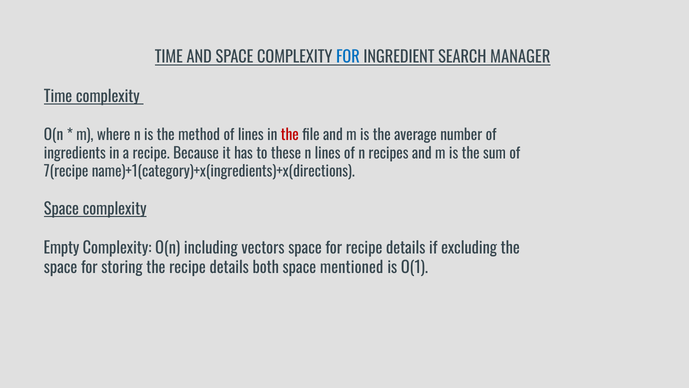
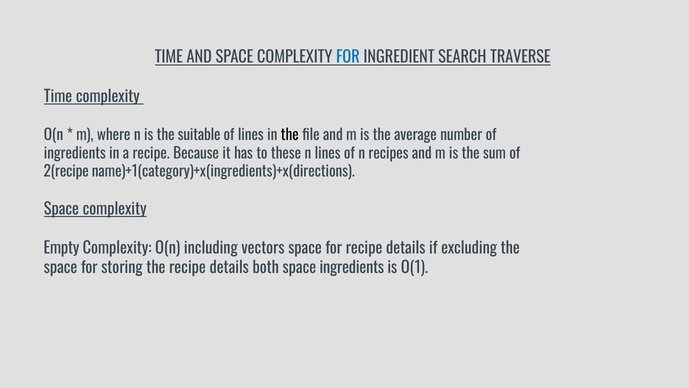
MANAGER: MANAGER -> TRAVERSE
method: method -> suitable
the at (290, 135) colour: red -> black
7(recipe: 7(recipe -> 2(recipe
space mentioned: mentioned -> ingredients
